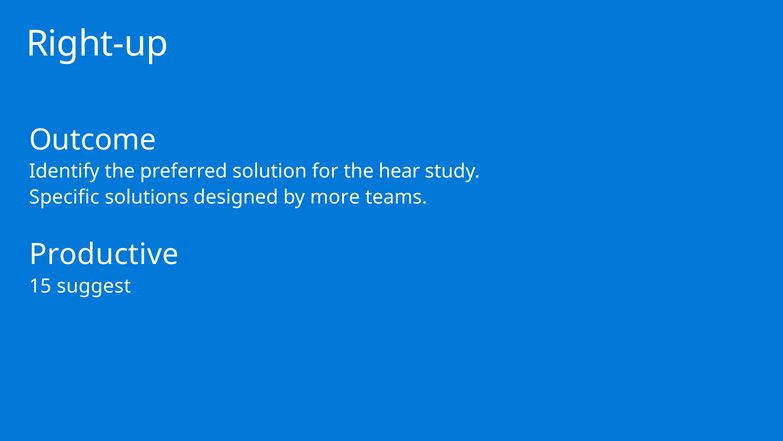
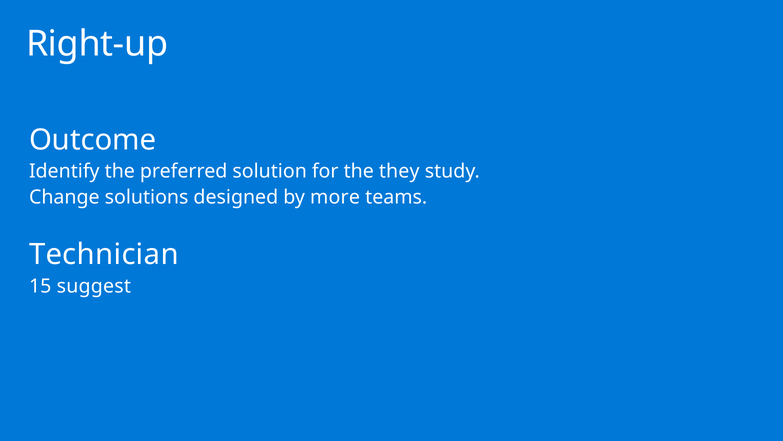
hear: hear -> they
Specific: Specific -> Change
Productive: Productive -> Technician
